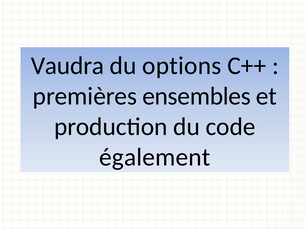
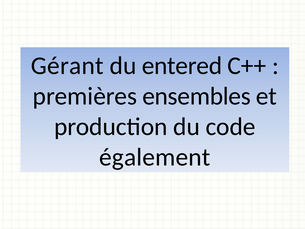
Vaudra: Vaudra -> Gérant
options: options -> entered
